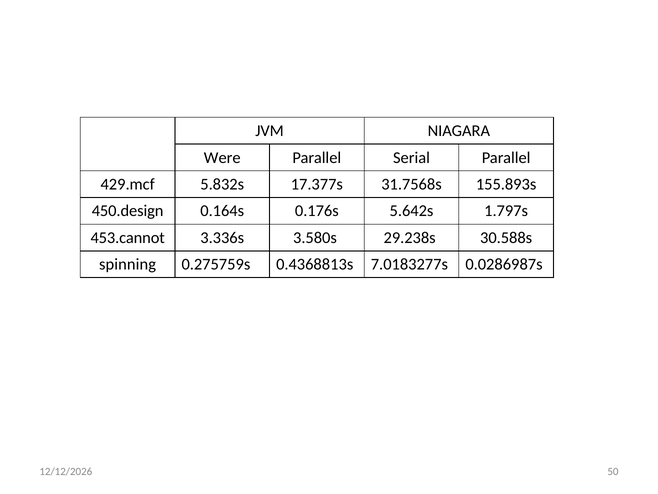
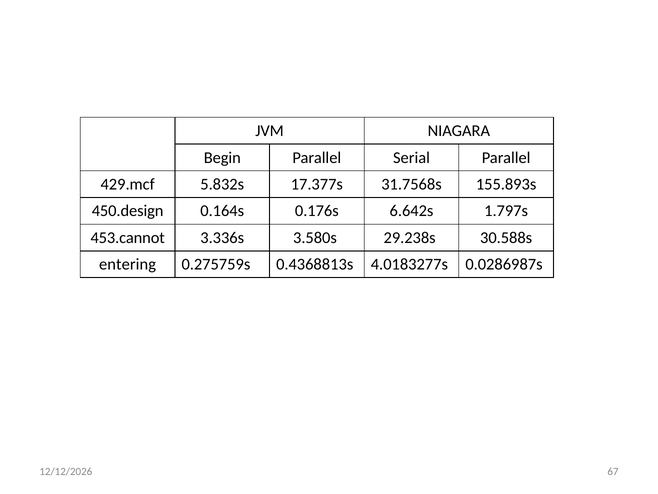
Were: Were -> Begin
5.642s: 5.642s -> 6.642s
spinning: spinning -> entering
7.0183277s: 7.0183277s -> 4.0183277s
50: 50 -> 67
